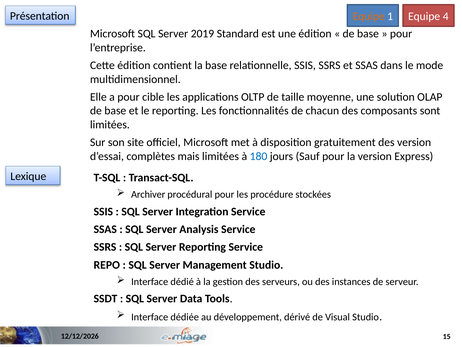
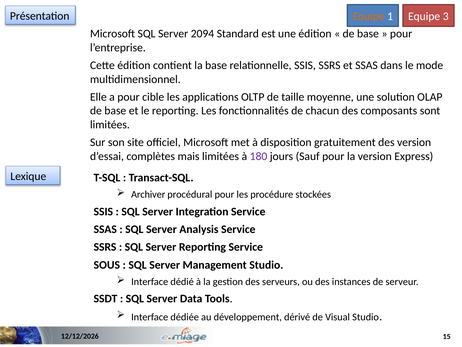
4: 4 -> 3
2019: 2019 -> 2094
180 colour: blue -> purple
REPO: REPO -> SOUS
